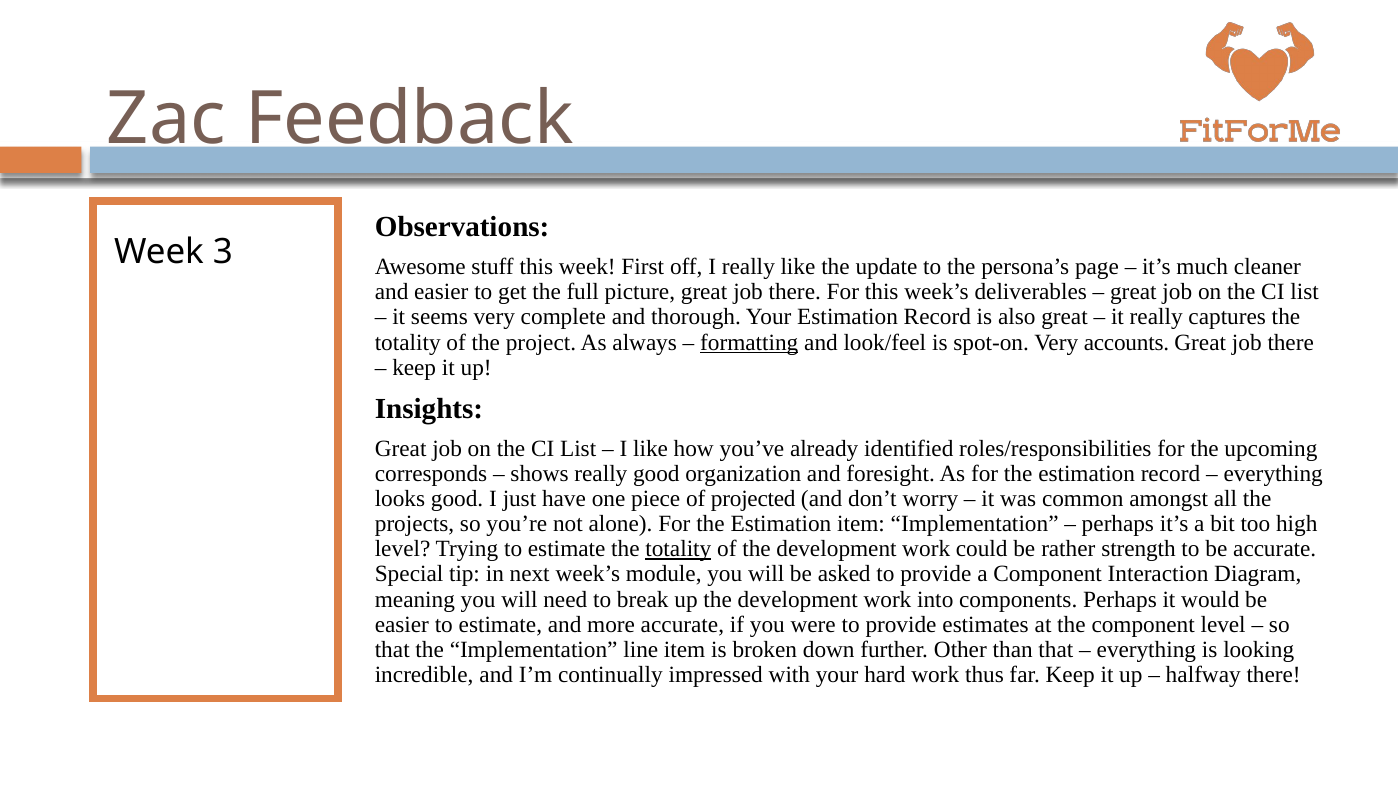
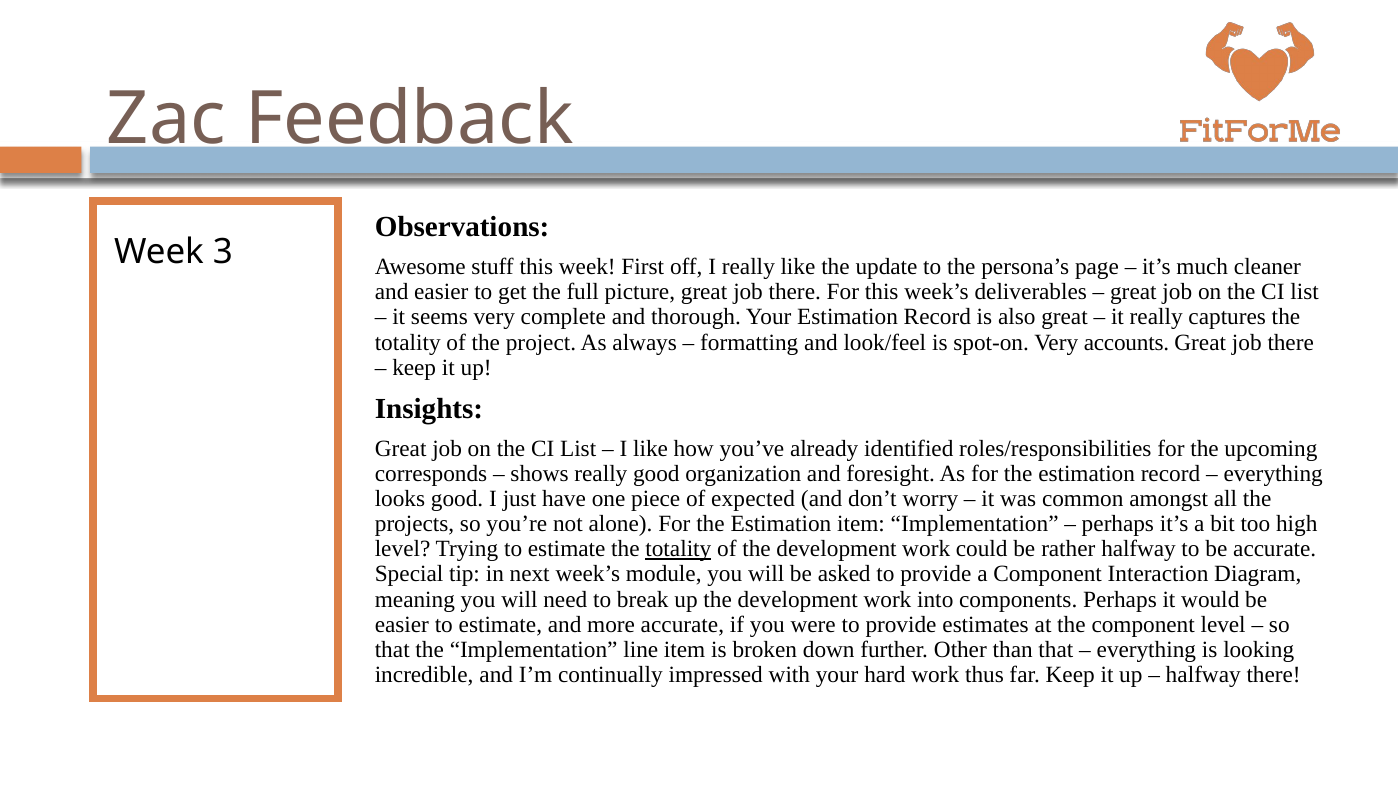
formatting underline: present -> none
projected: projected -> expected
rather strength: strength -> halfway
